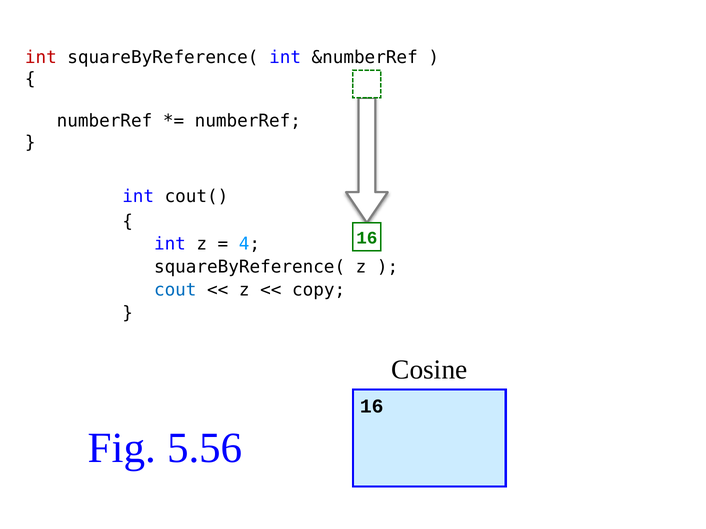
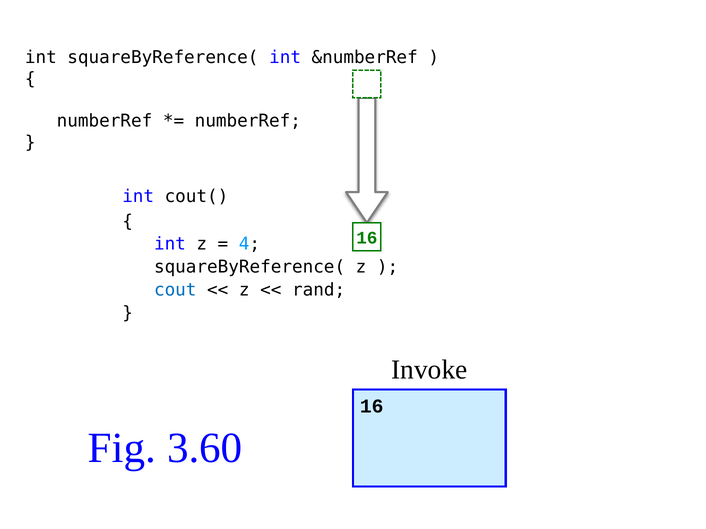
int at (41, 58) colour: red -> black
copy: copy -> rand
Cosine: Cosine -> Invoke
5.56: 5.56 -> 3.60
